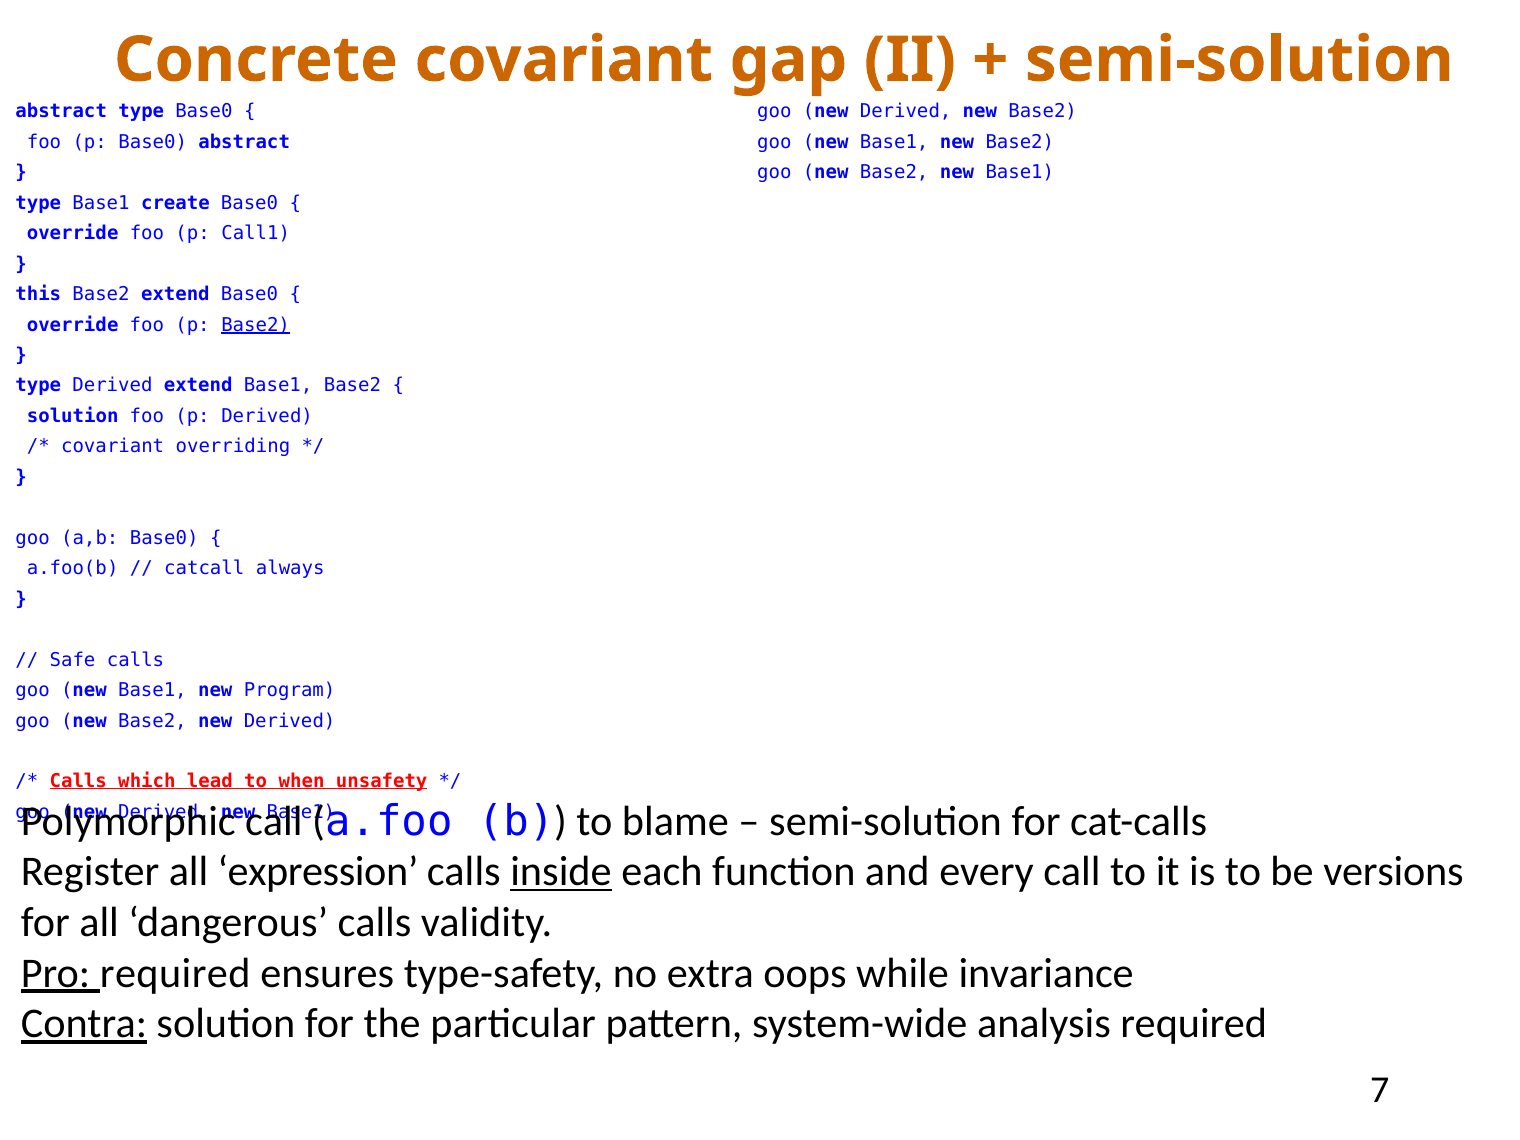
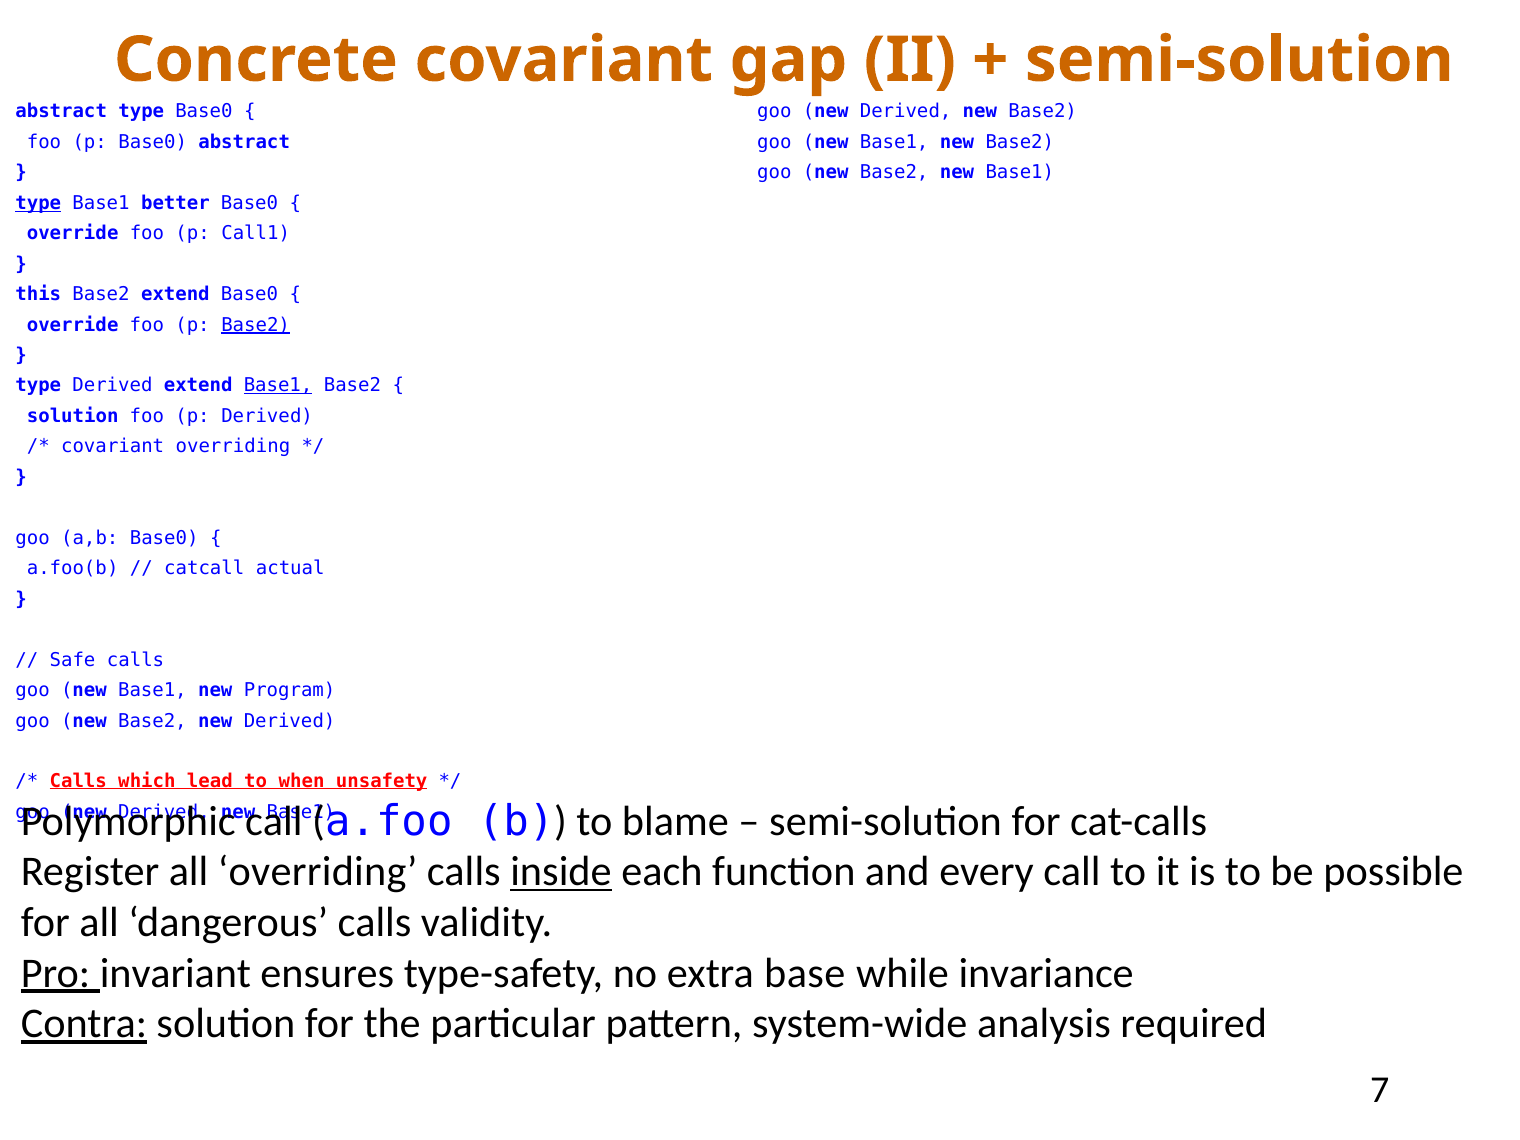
type at (38, 203) underline: none -> present
create: create -> better
Base1 at (278, 386) underline: none -> present
always: always -> actual
all expression: expression -> overriding
versions: versions -> possible
Pro required: required -> invariant
oops: oops -> base
